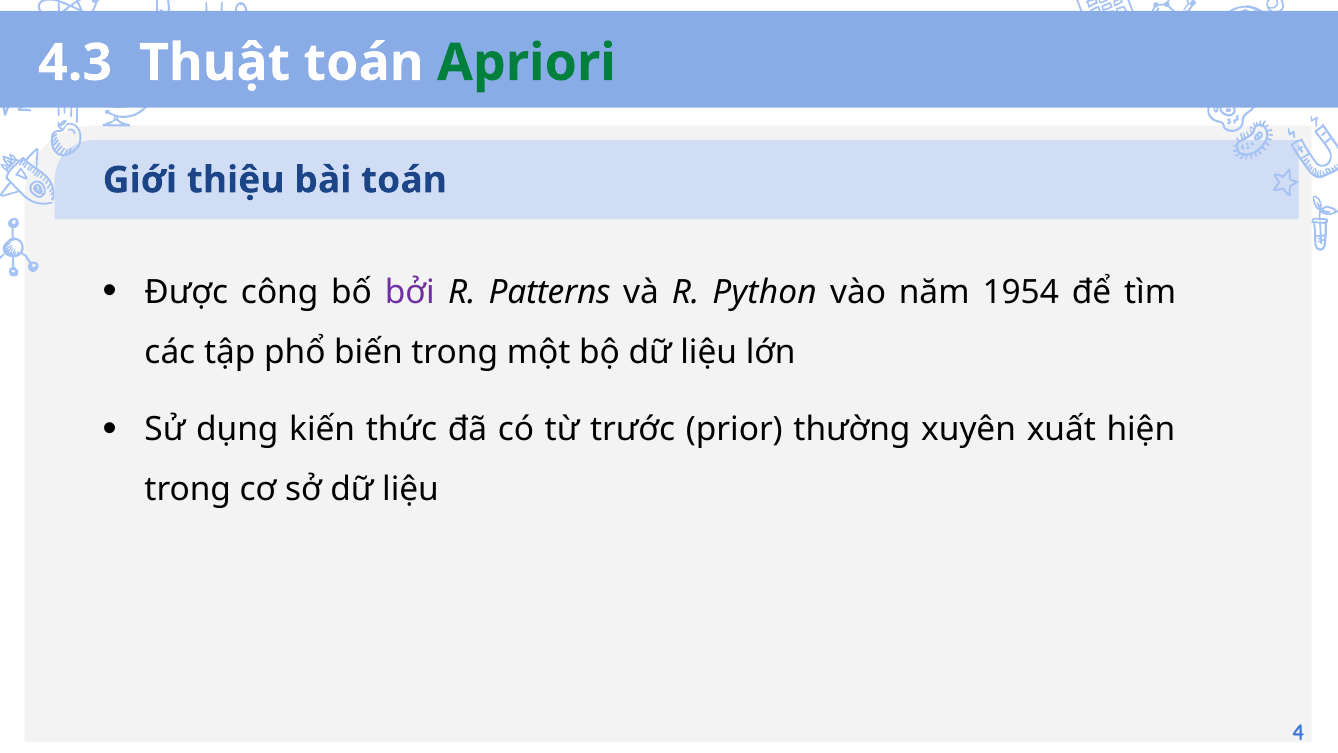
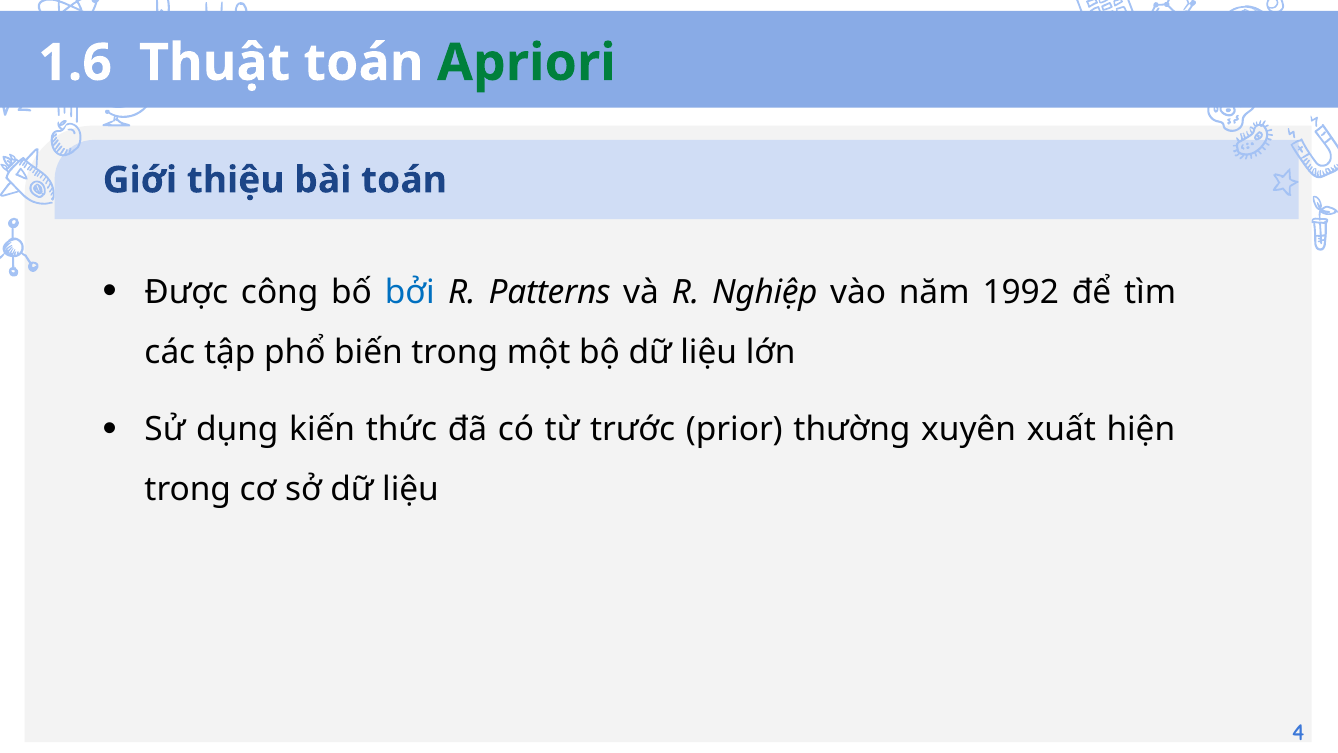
4.3: 4.3 -> 1.6
bởi colour: purple -> blue
Python: Python -> Nghiệp
1954: 1954 -> 1992
